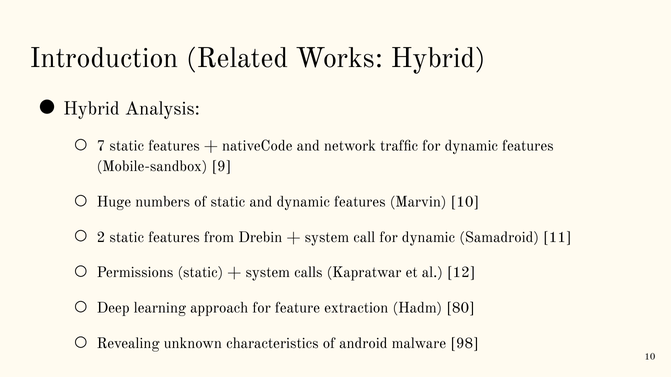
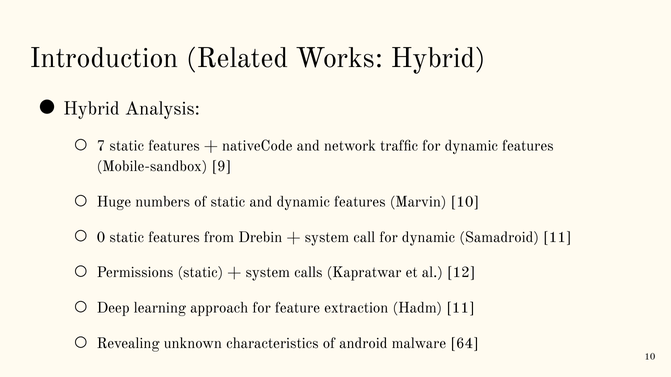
2: 2 -> 0
Hadm 80: 80 -> 11
98: 98 -> 64
